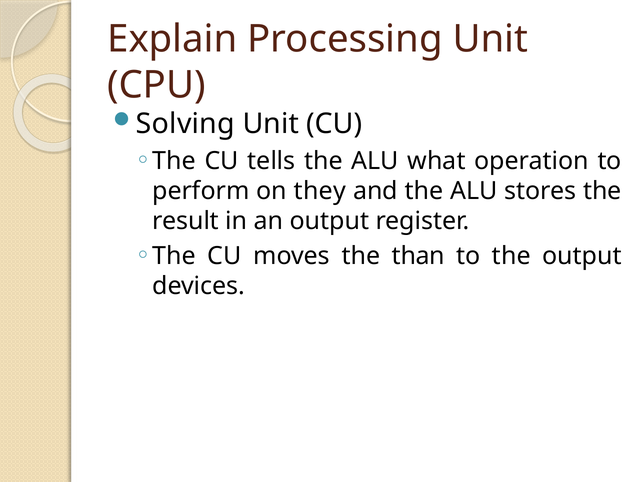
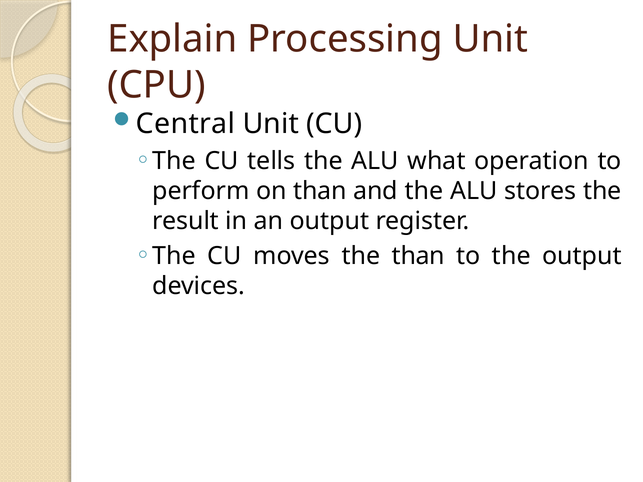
Solving: Solving -> Central
on they: they -> than
